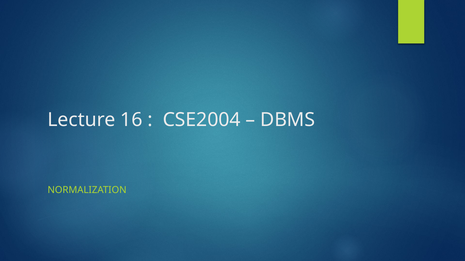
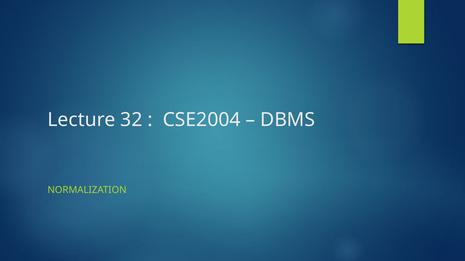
16: 16 -> 32
